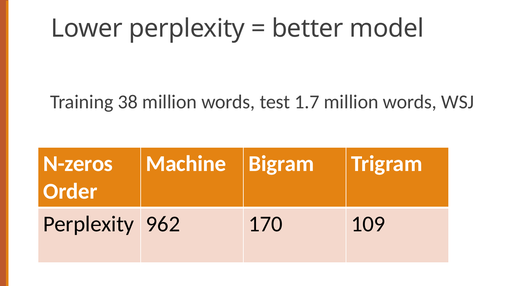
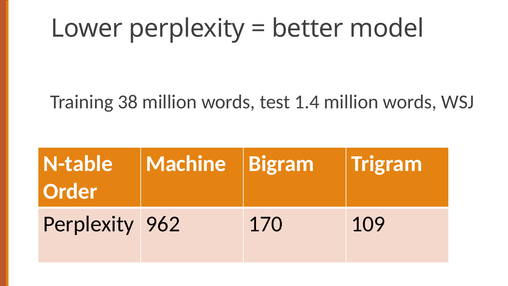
1.7: 1.7 -> 1.4
N-zeros: N-zeros -> N-table
